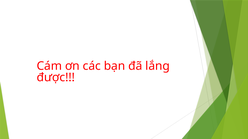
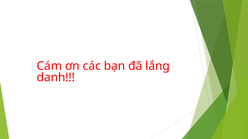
được: được -> danh
